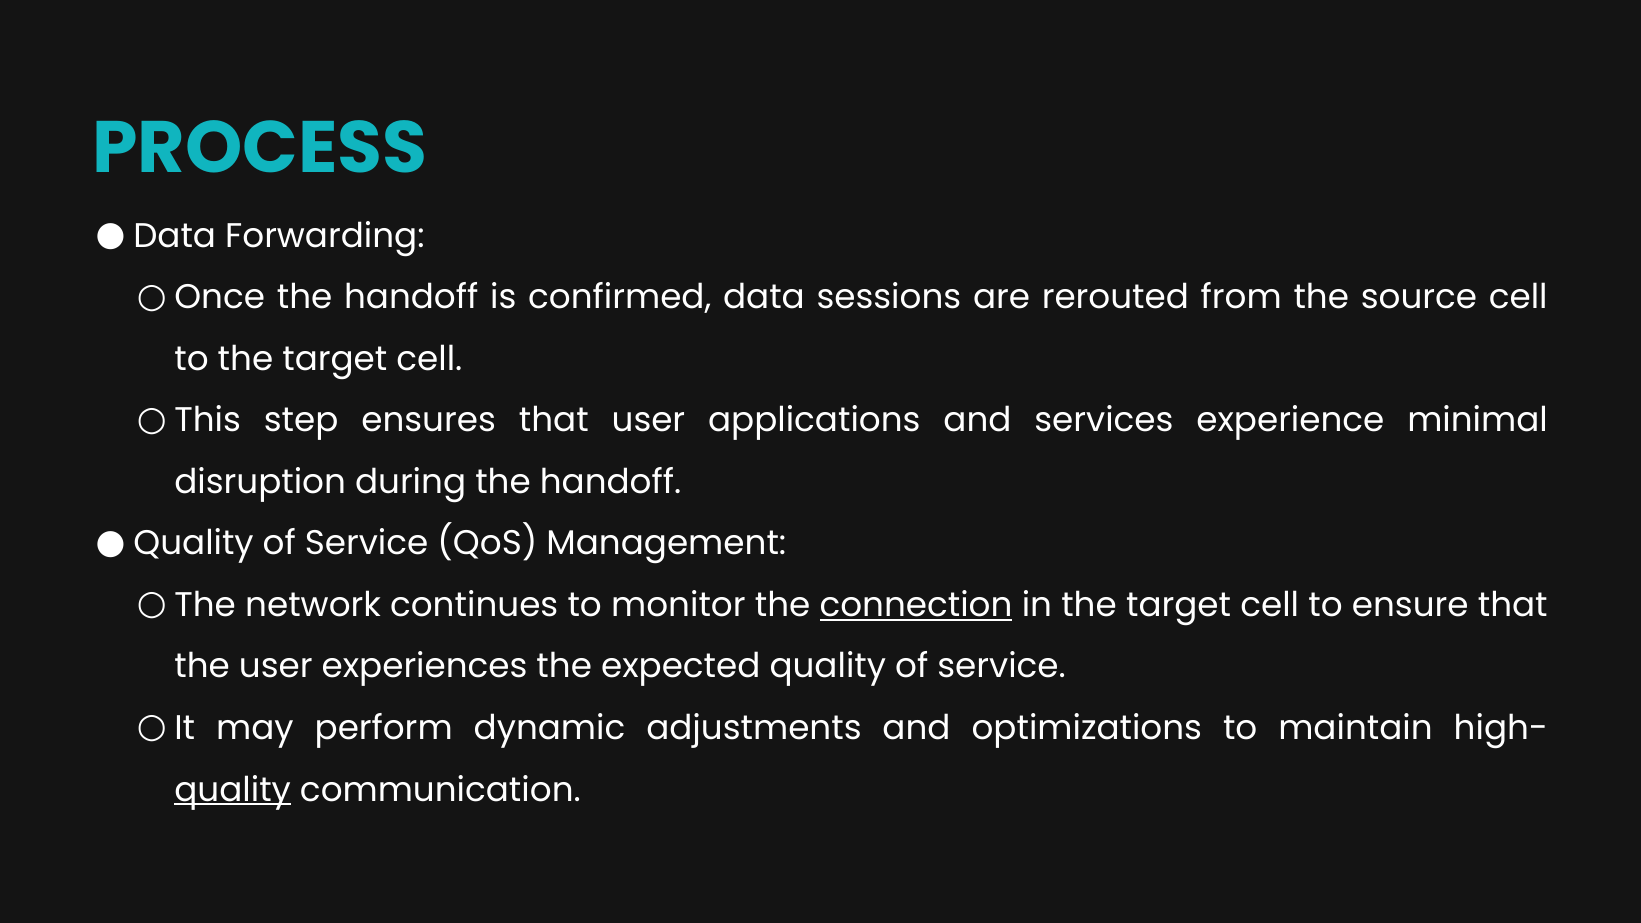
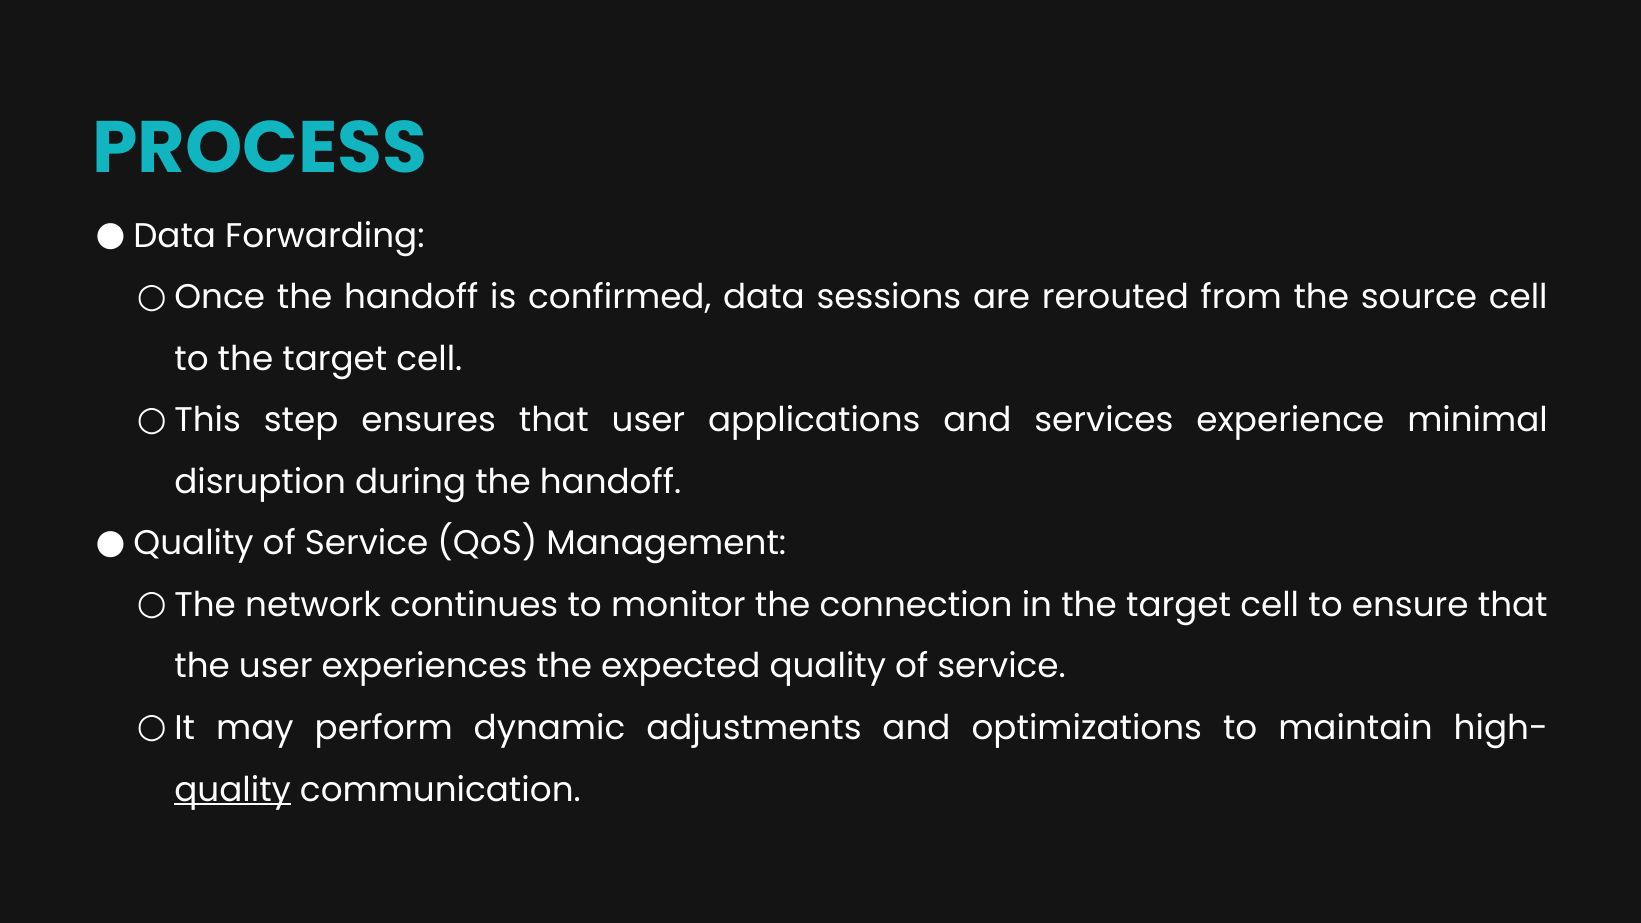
connection underline: present -> none
